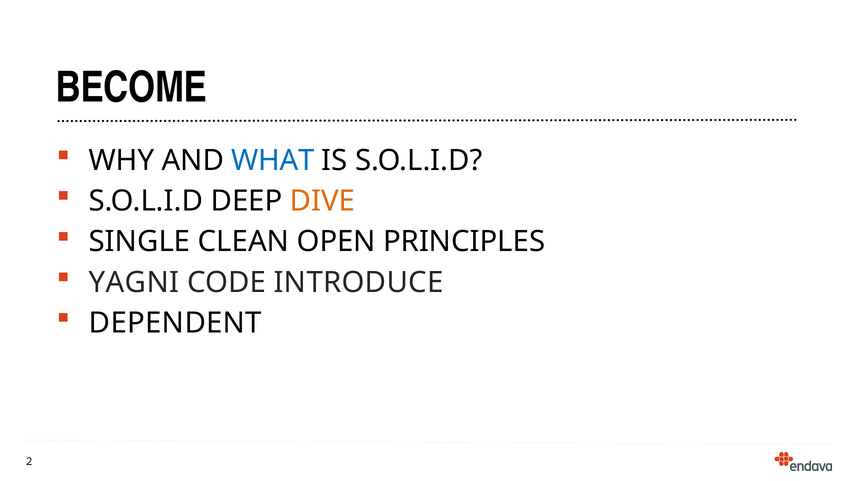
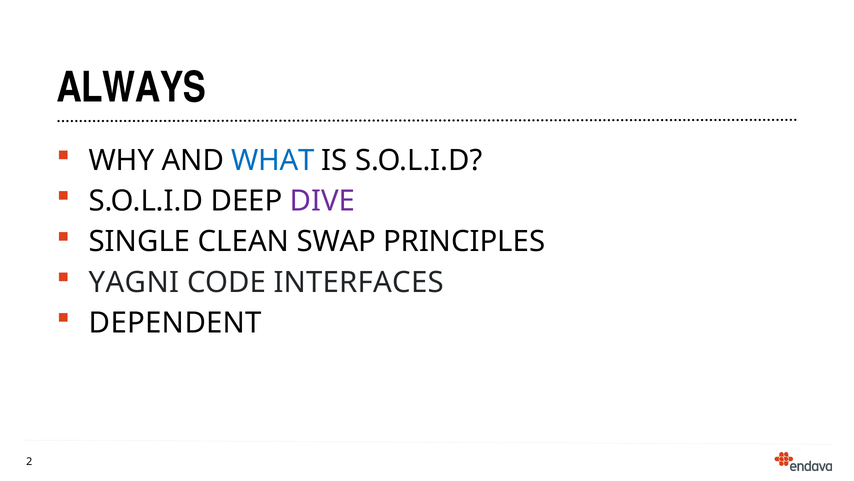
BECOME: BECOME -> ALWAYS
DIVE colour: orange -> purple
OPEN: OPEN -> SWAP
INTRODUCE: INTRODUCE -> INTERFACES
